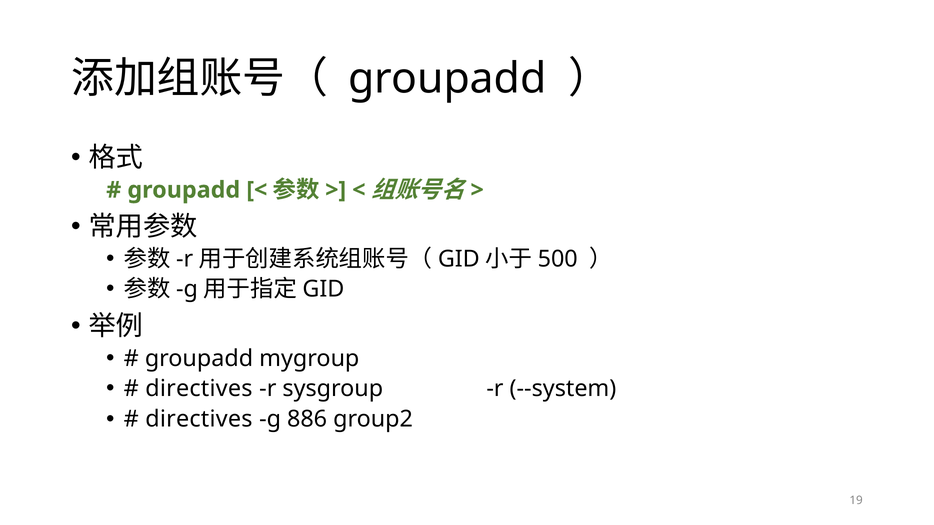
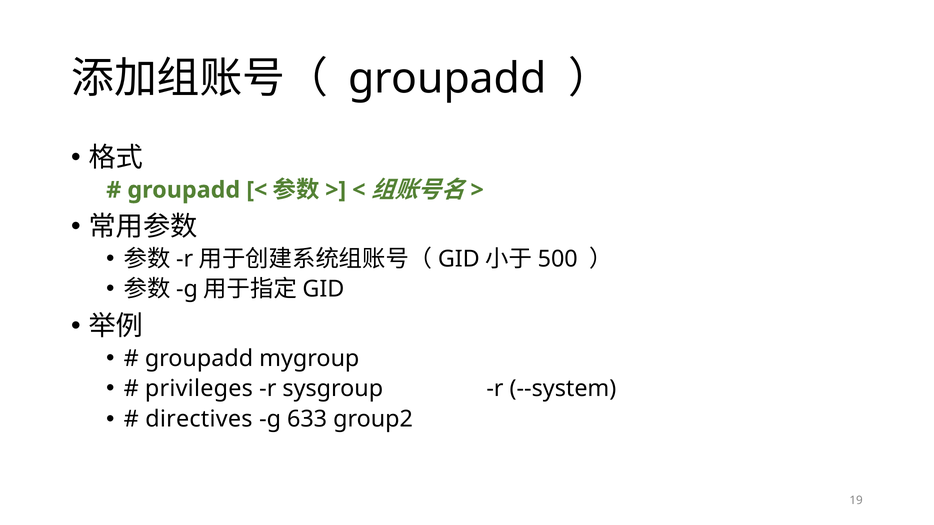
directives at (199, 389): directives -> privileges
886: 886 -> 633
